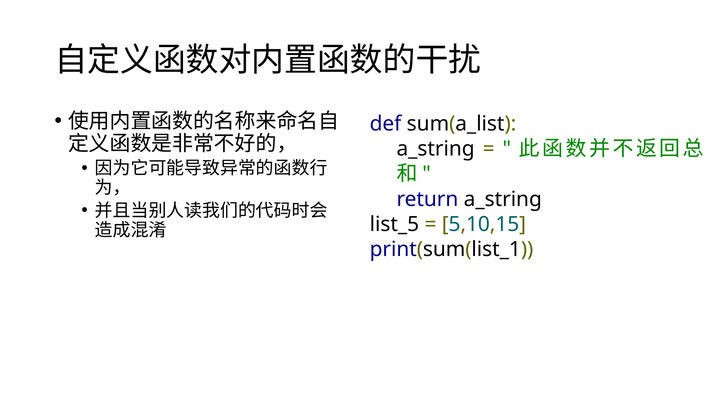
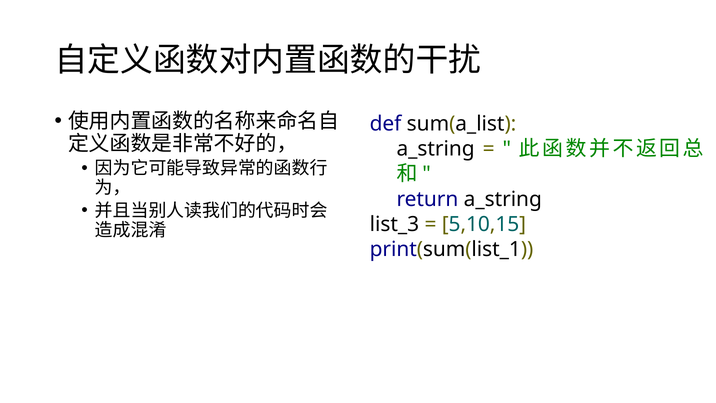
list_5: list_5 -> list_3
